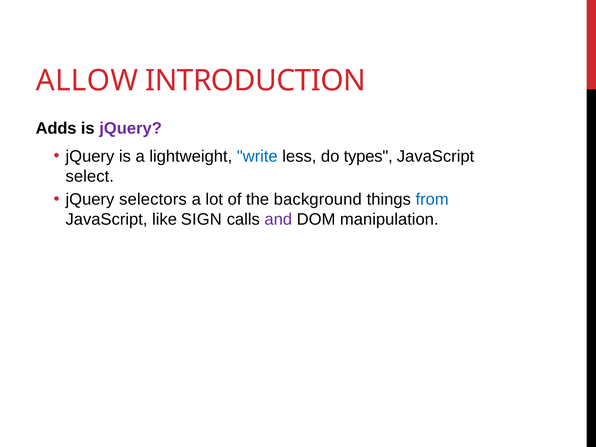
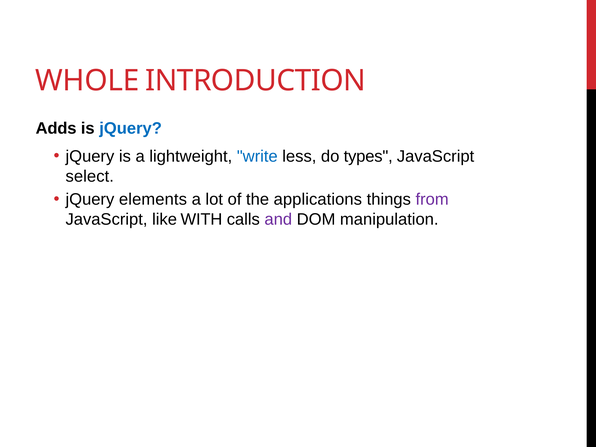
ALLOW: ALLOW -> WHOLE
jQuery at (131, 128) colour: purple -> blue
selectors: selectors -> elements
background: background -> applications
from colour: blue -> purple
SIGN: SIGN -> WITH
